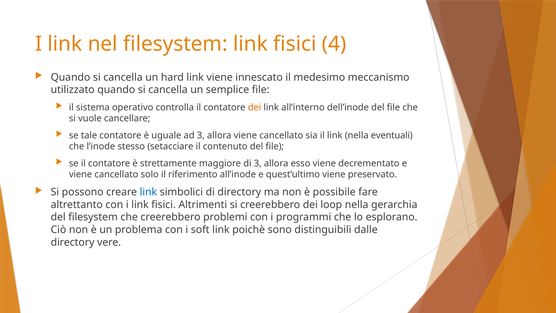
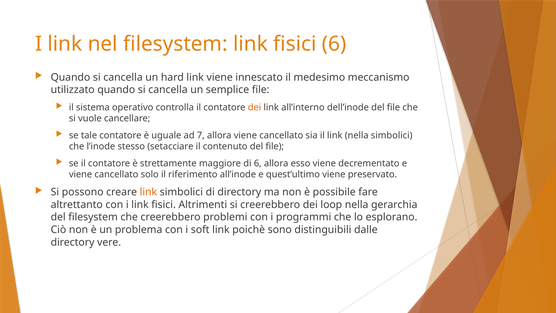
fisici 4: 4 -> 6
ad 3: 3 -> 7
nella eventuali: eventuali -> simbolici
di 3: 3 -> 6
link at (148, 192) colour: blue -> orange
